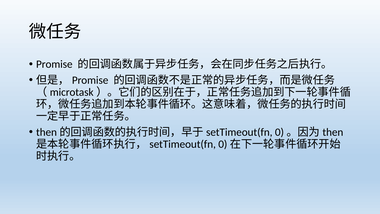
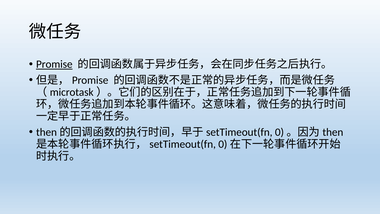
Promise underline: none -> present
